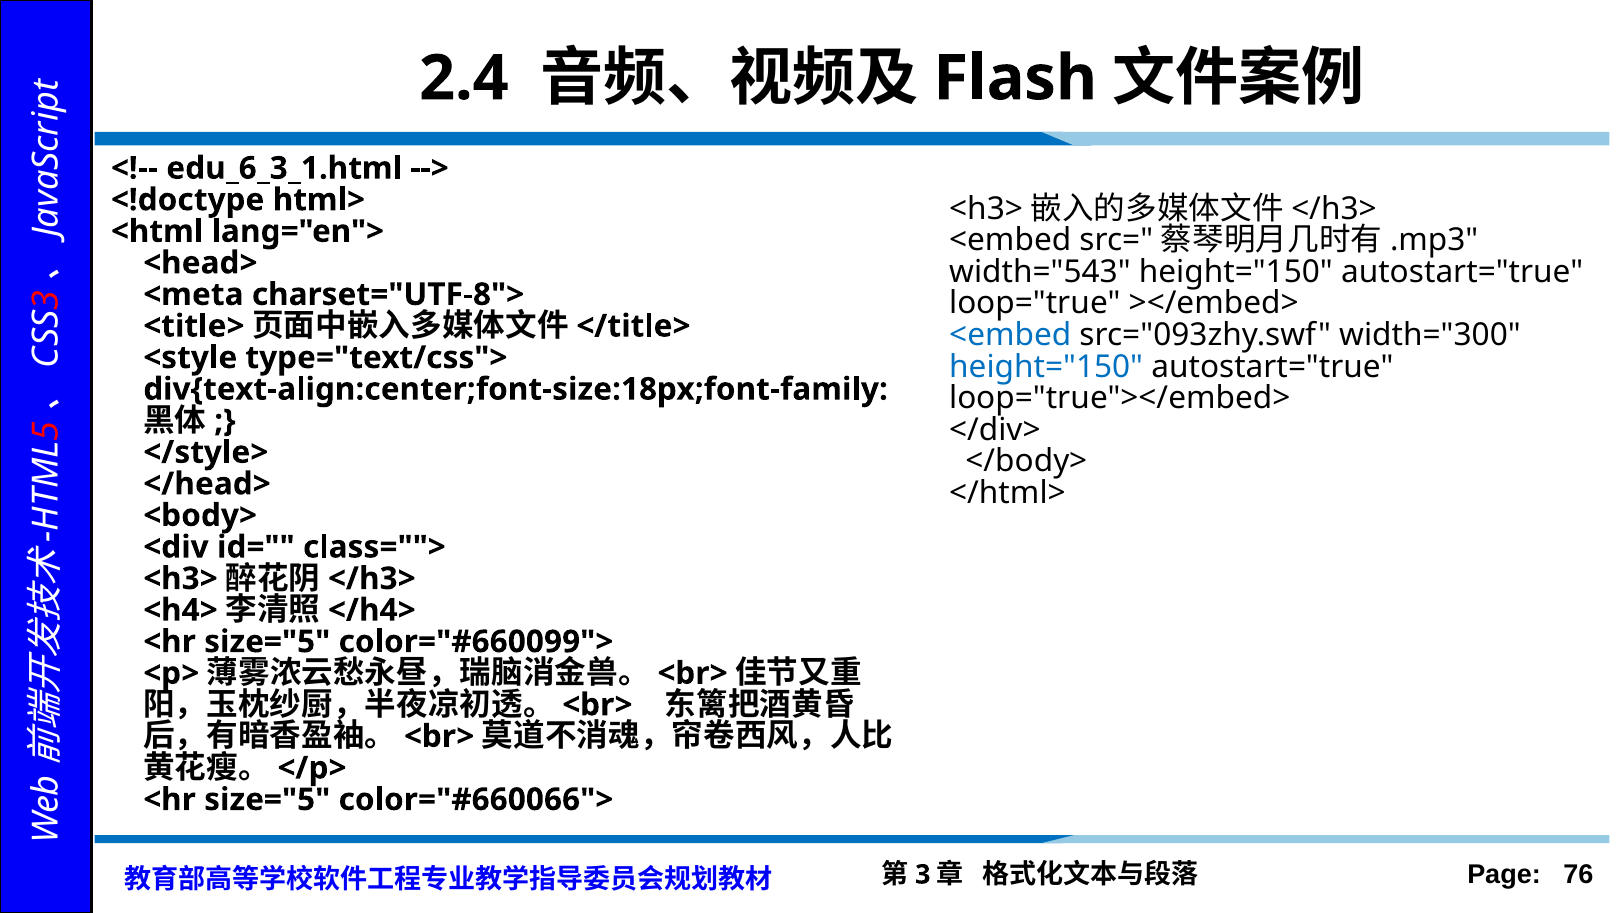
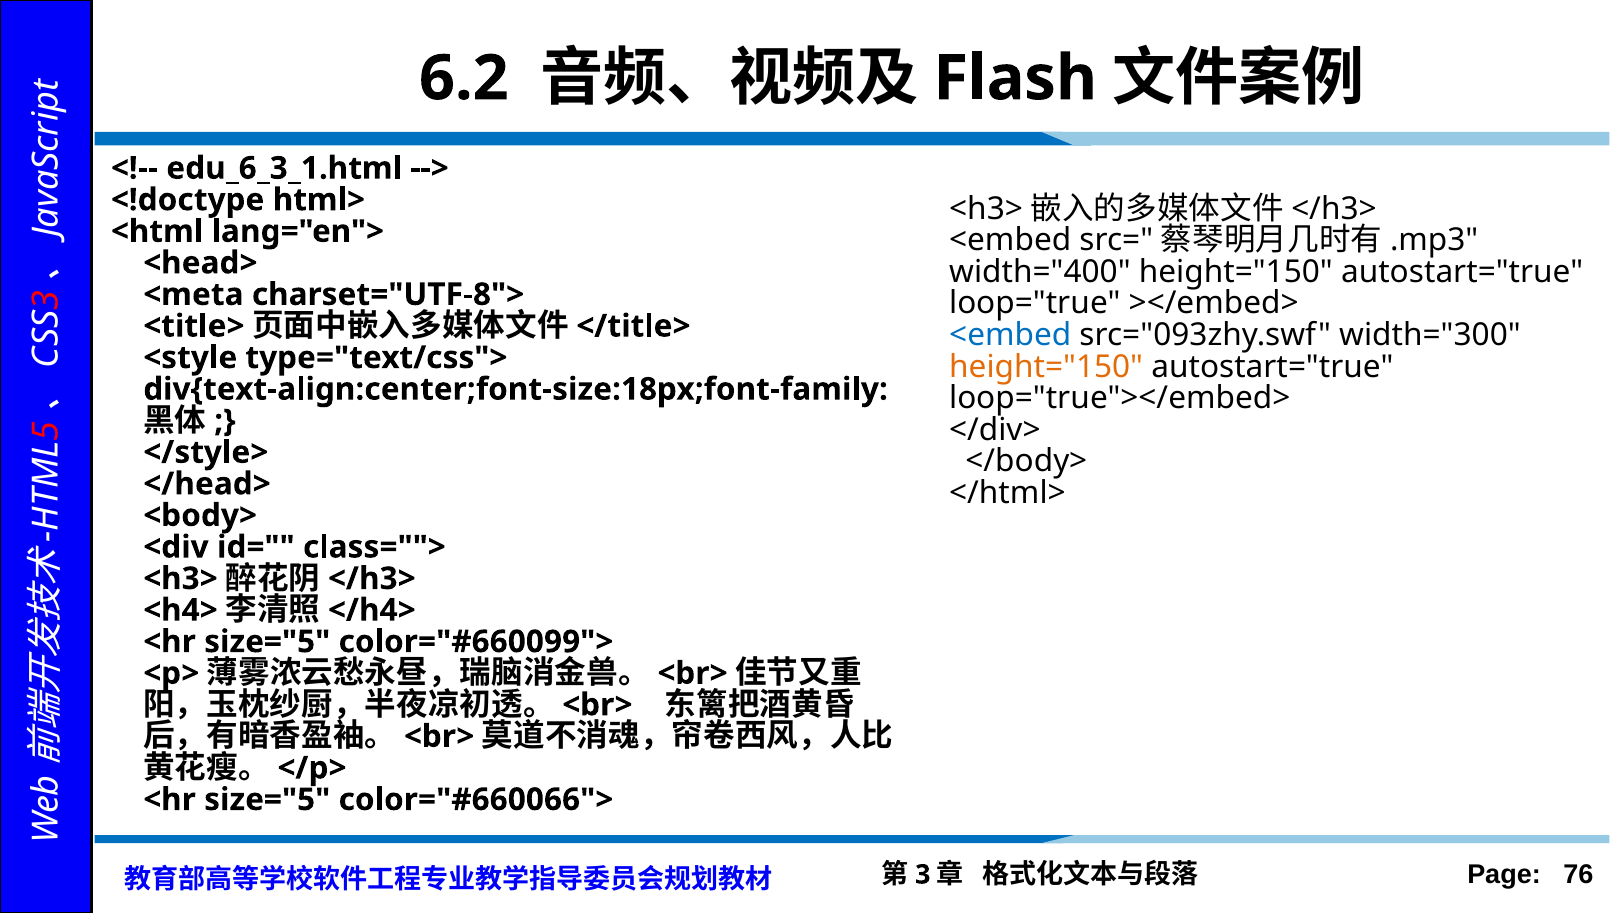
2.4: 2.4 -> 6.2
width="543: width="543 -> width="400
height="150 at (1046, 367) colour: blue -> orange
